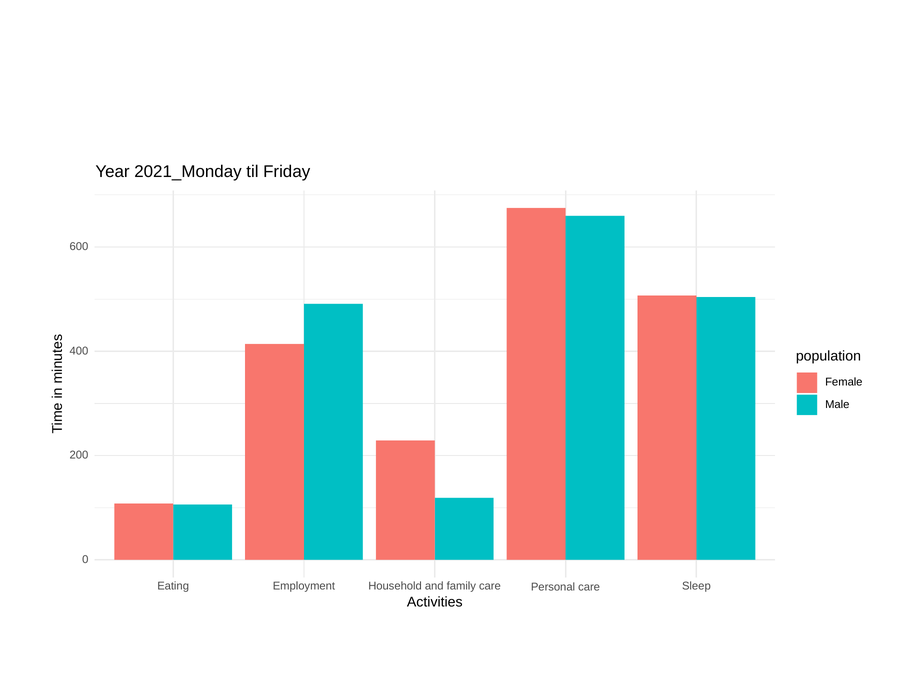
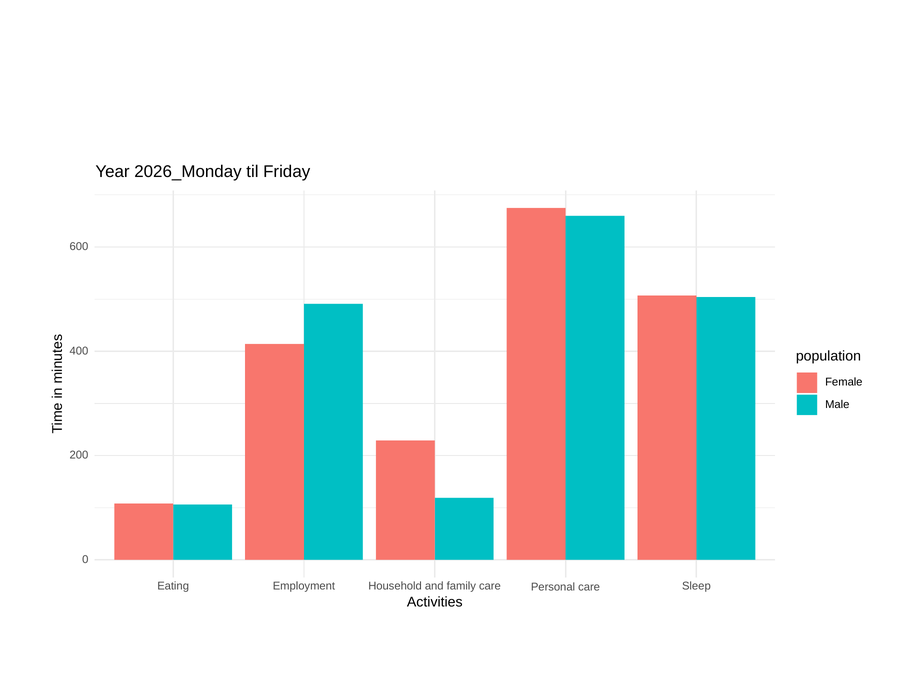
2021_Monday: 2021_Monday -> 2026_Monday
